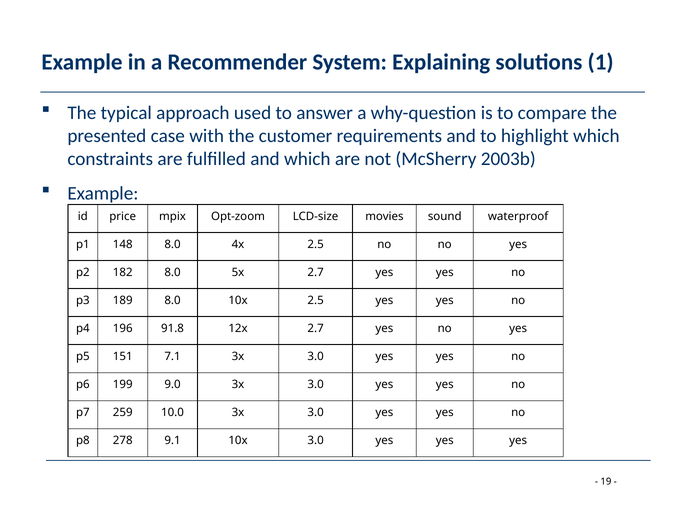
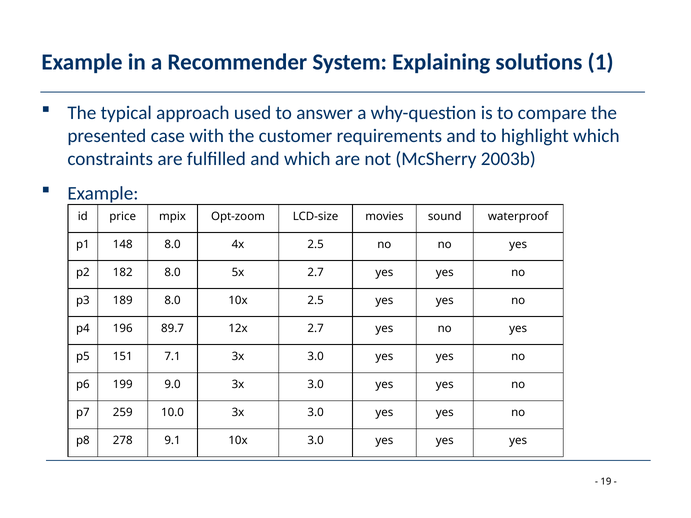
91.8: 91.8 -> 89.7
